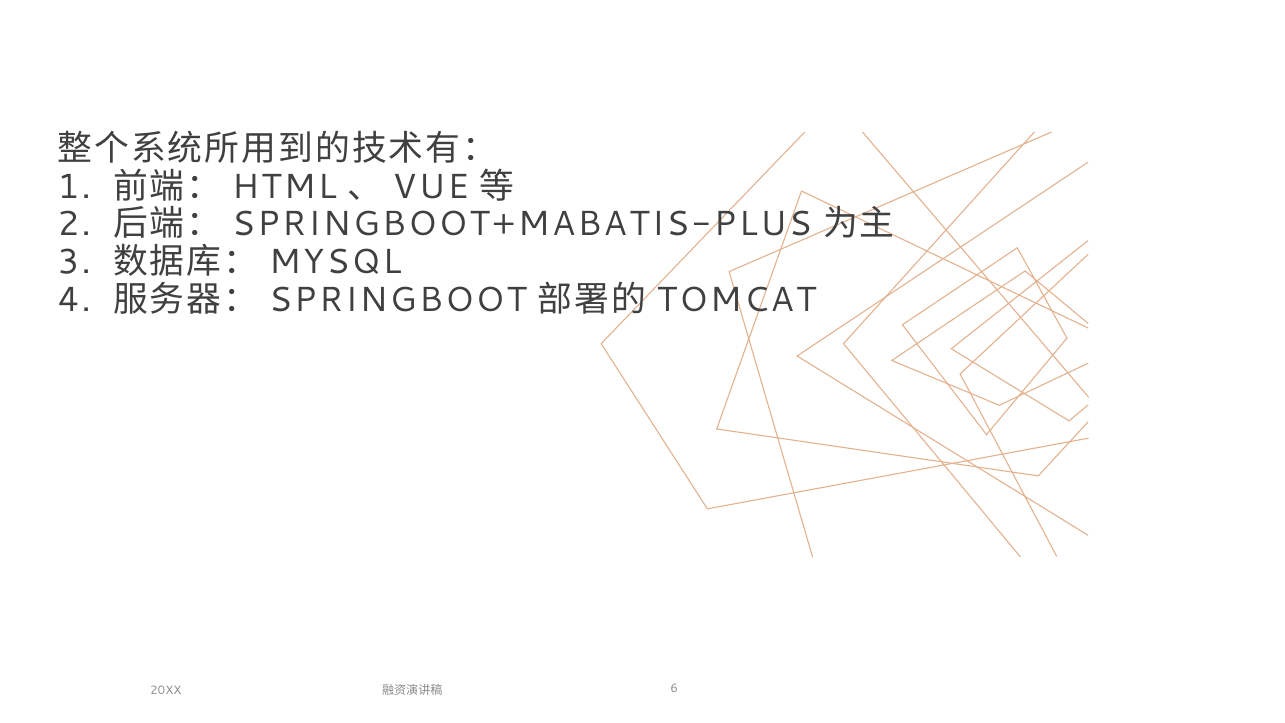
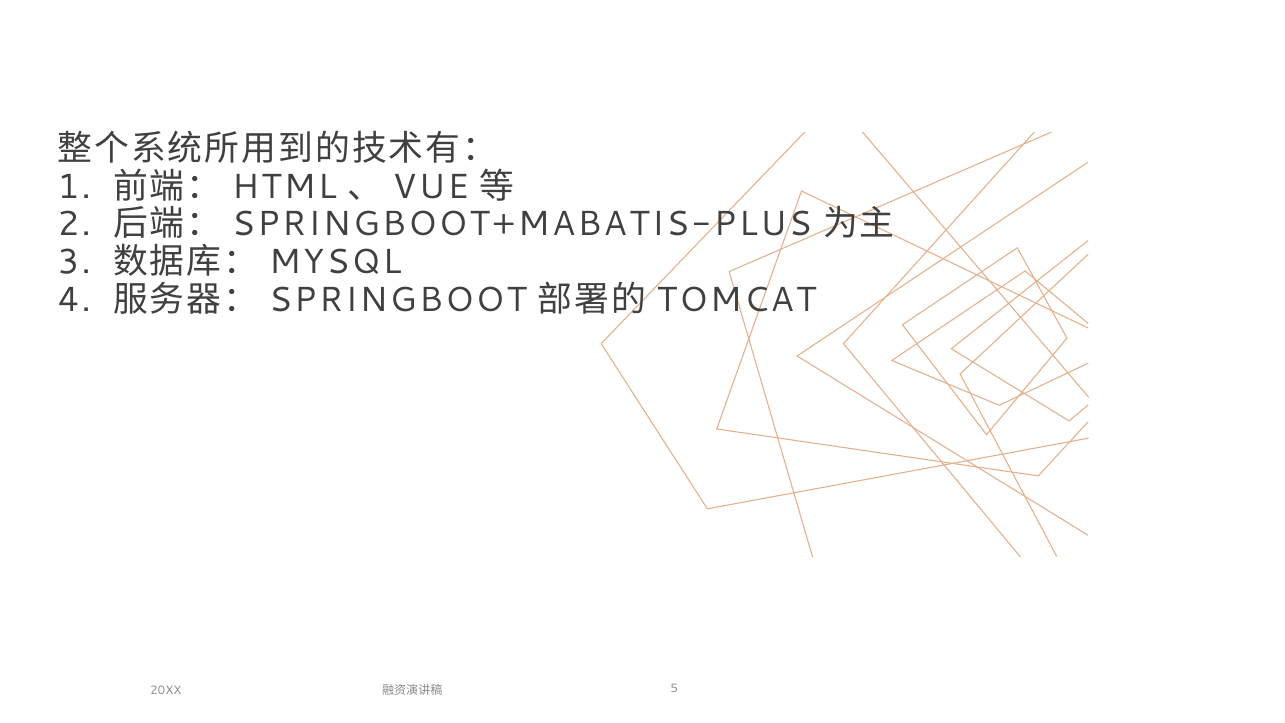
6: 6 -> 5
